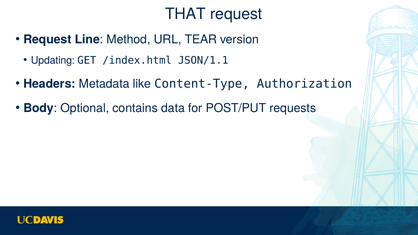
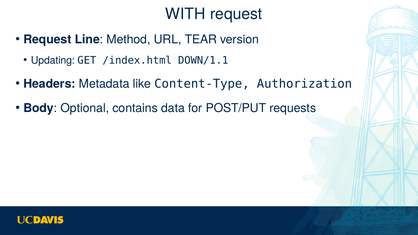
THAT: THAT -> WITH
JSON/1.1: JSON/1.1 -> DOWN/1.1
